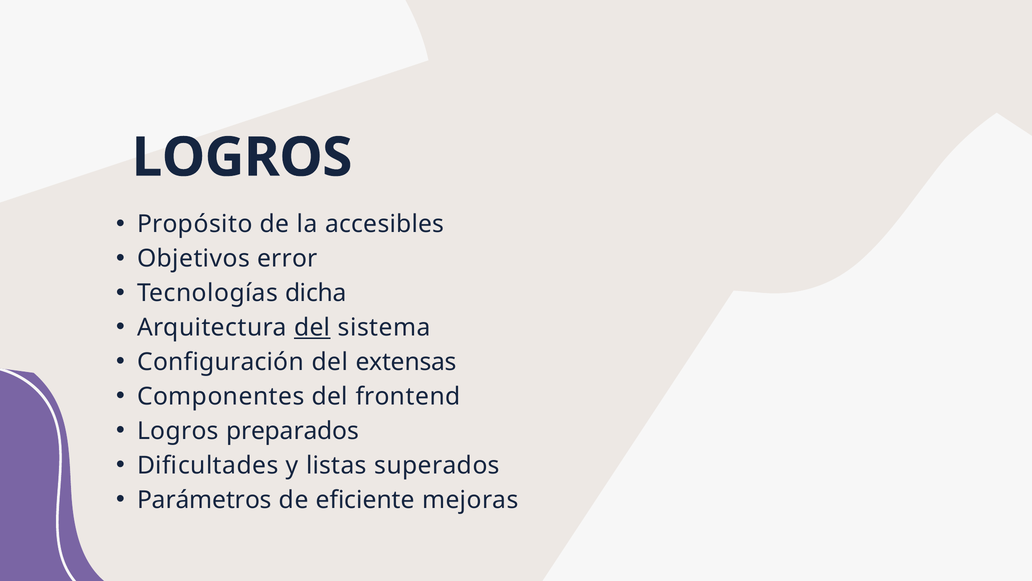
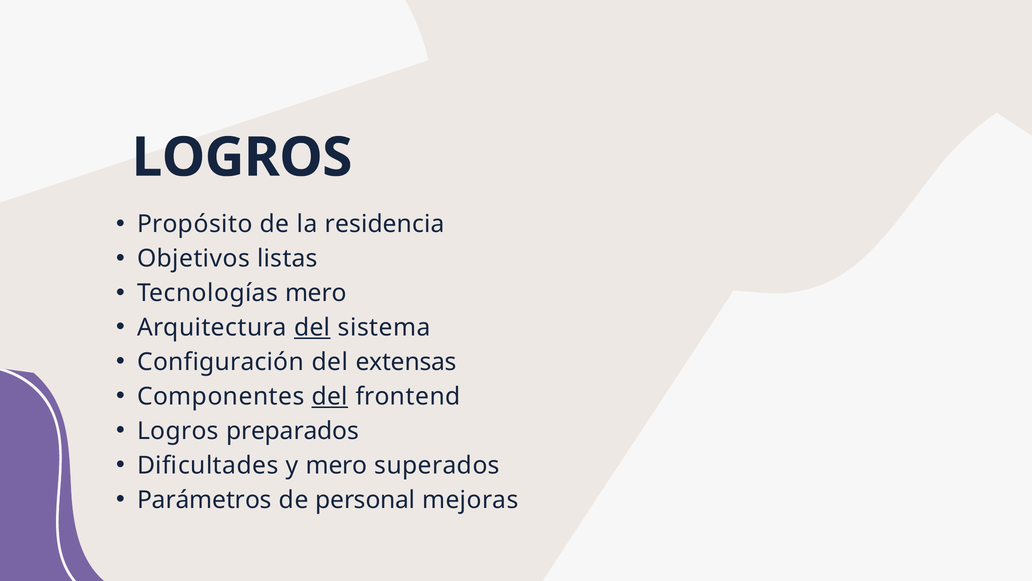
accesibles: accesibles -> residencia
error: error -> listas
Tecnologías dicha: dicha -> mero
del at (330, 396) underline: none -> present
y listas: listas -> mero
eficiente: eficiente -> personal
